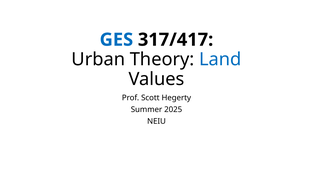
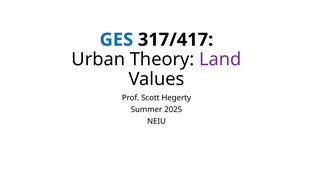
Land colour: blue -> purple
